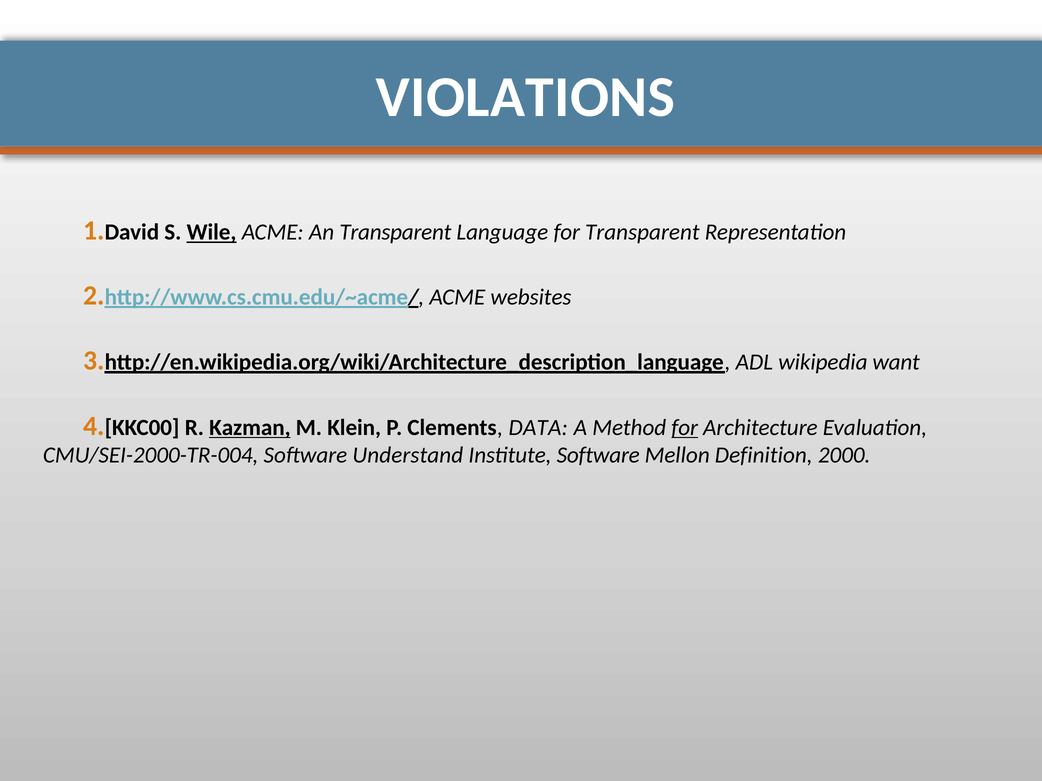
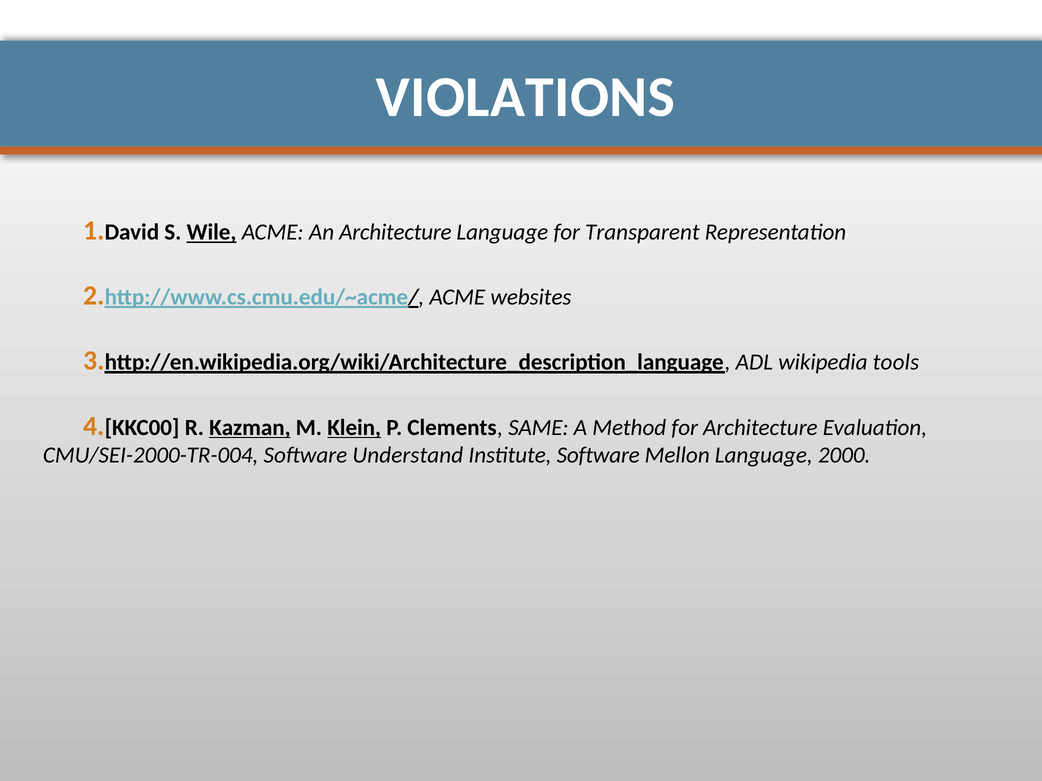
An Transparent: Transparent -> Architecture
want: want -> tools
Klein underline: none -> present
DATA: DATA -> SAME
for at (685, 428) underline: present -> none
Mellon Definition: Definition -> Language
